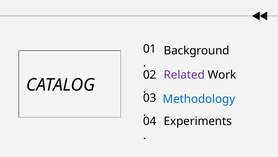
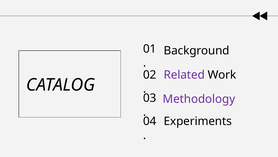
Methodology colour: blue -> purple
